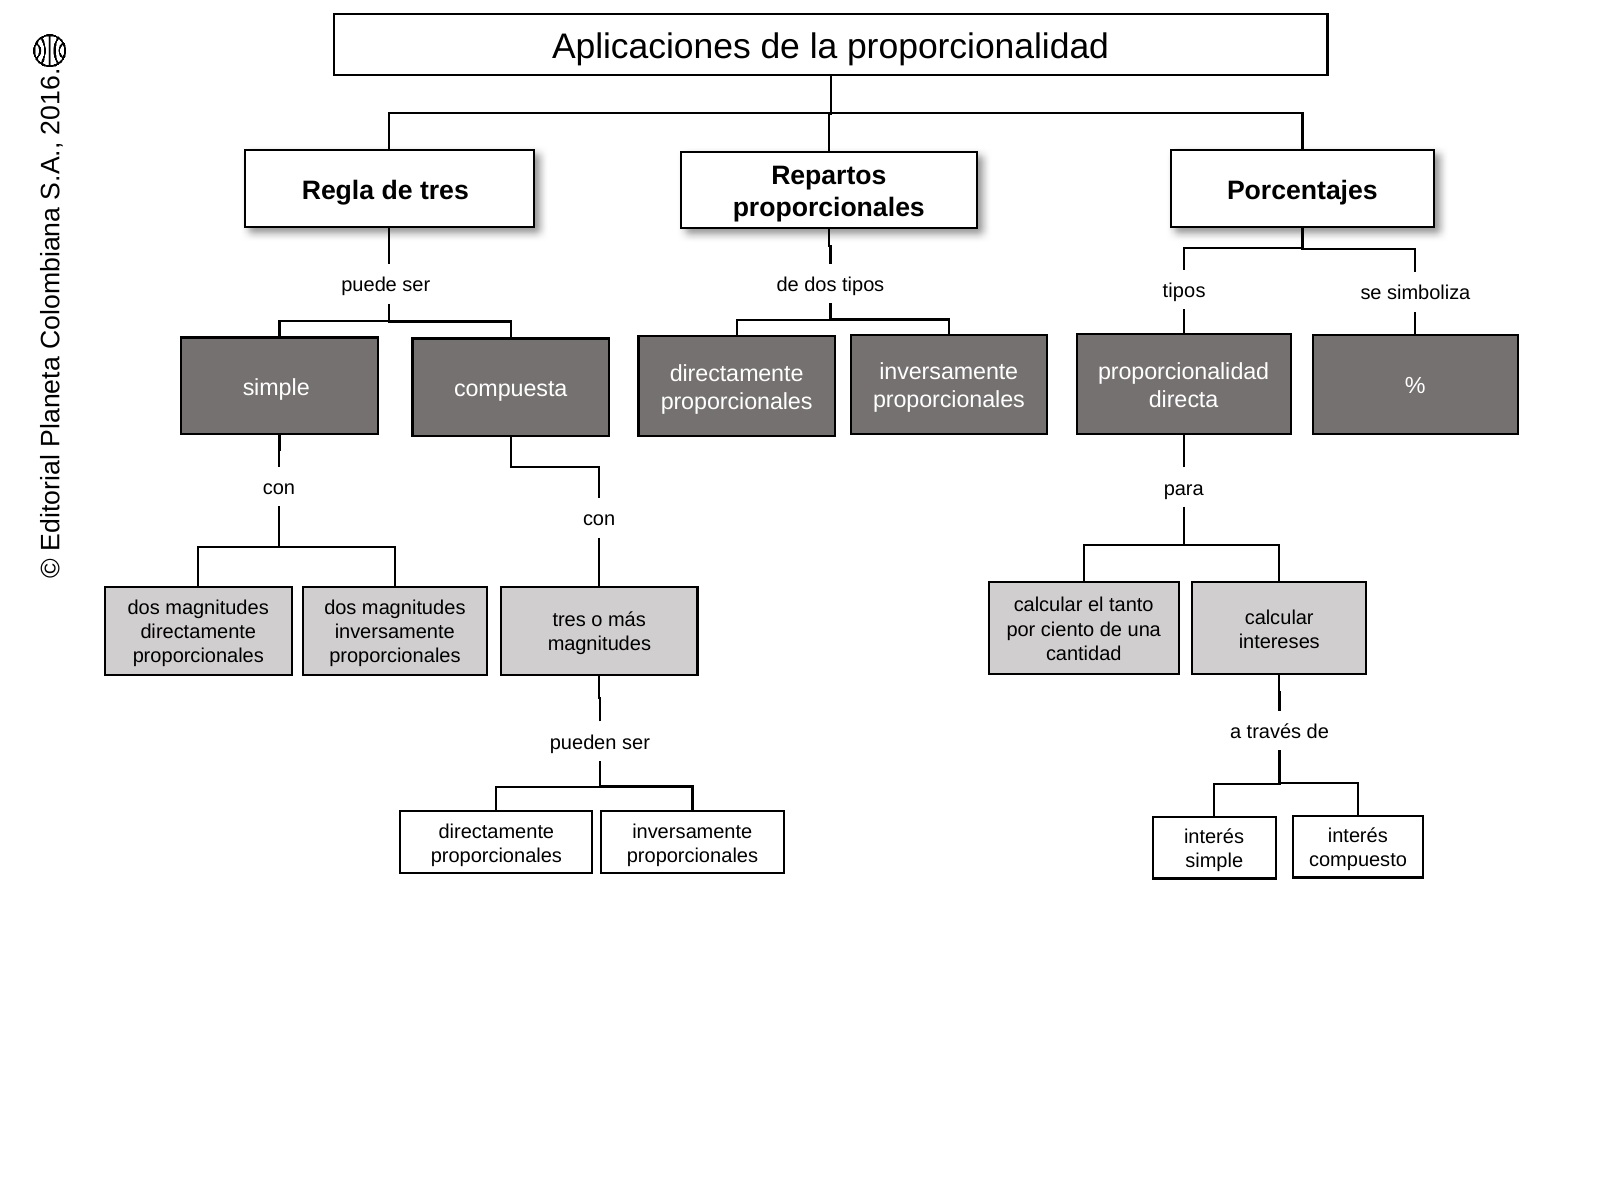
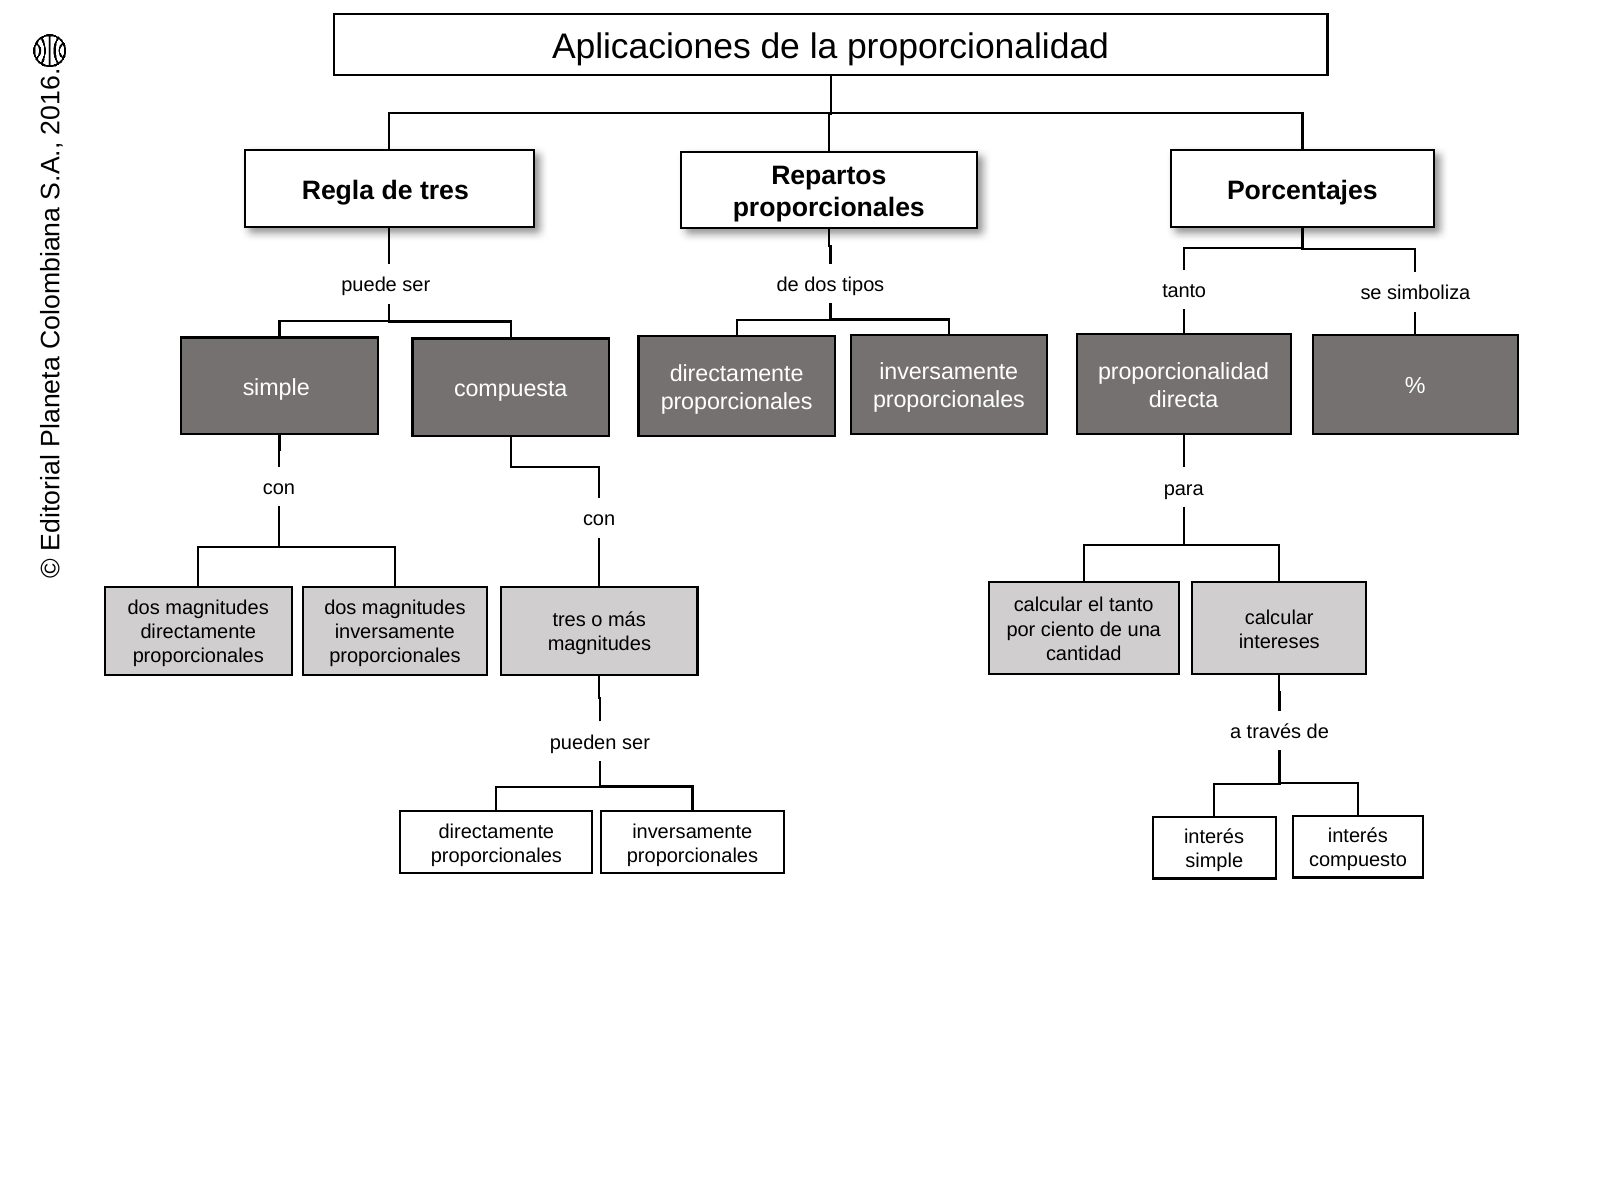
tipos at (1184, 291): tipos -> tanto
